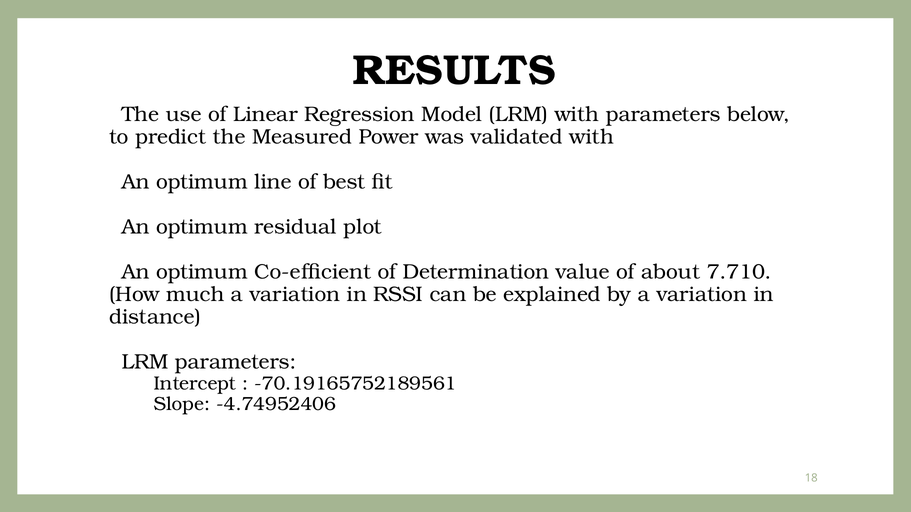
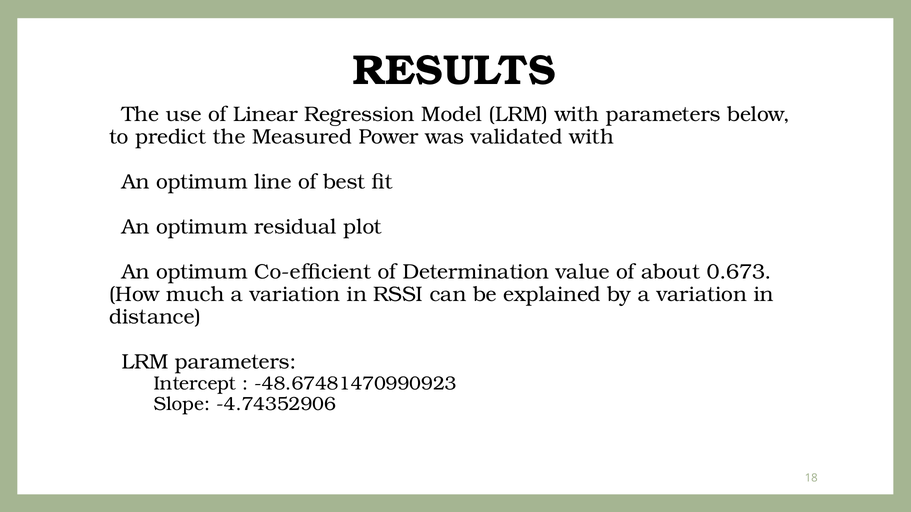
7.710: 7.710 -> 0.673
-70.19165752189561: -70.19165752189561 -> -48.67481470990923
-4.74952406: -4.74952406 -> -4.74352906
